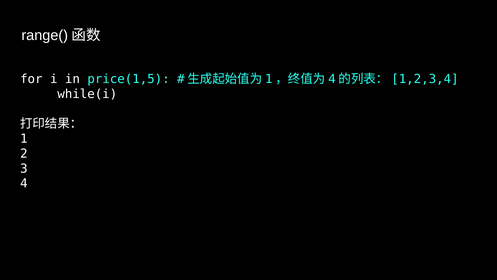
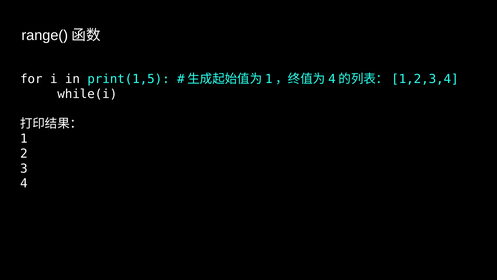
price(1,5: price(1,5 -> print(1,5
